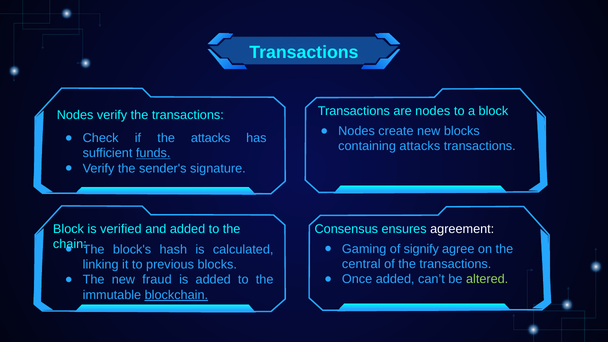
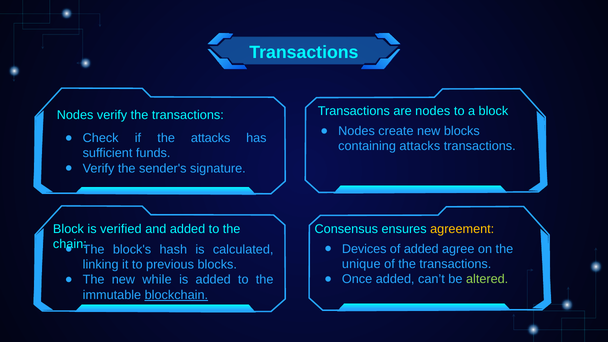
funds underline: present -> none
agreement colour: white -> yellow
Gaming: Gaming -> Devices
of signify: signify -> added
central: central -> unique
fraud: fraud -> while
